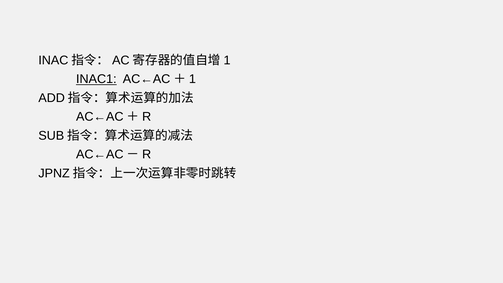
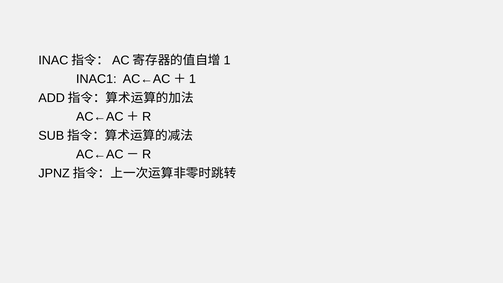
INAC1 underline: present -> none
